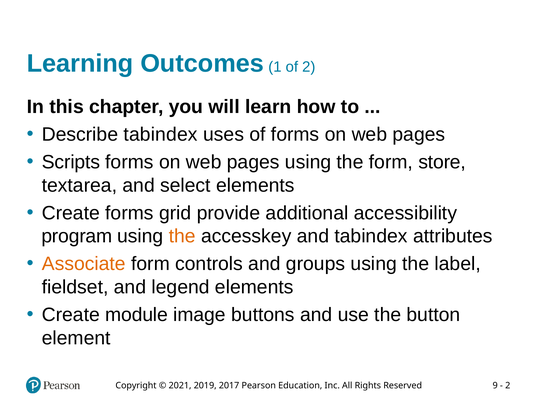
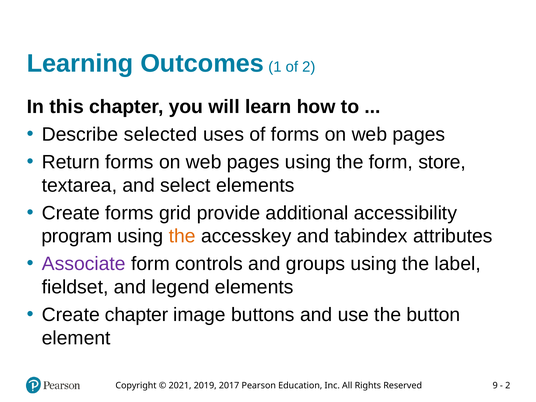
Describe tabindex: tabindex -> selected
Scripts: Scripts -> Return
Associate colour: orange -> purple
Create module: module -> chapter
